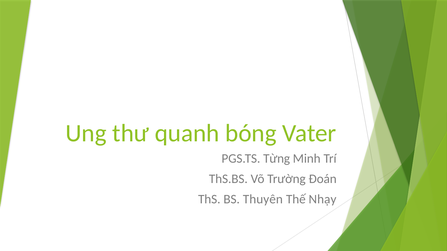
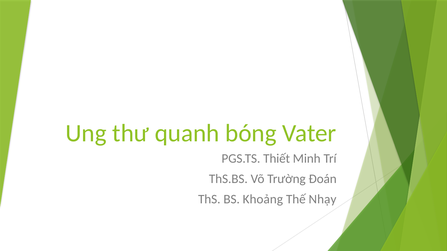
Từng: Từng -> Thiết
Thuyên: Thuyên -> Khoảng
